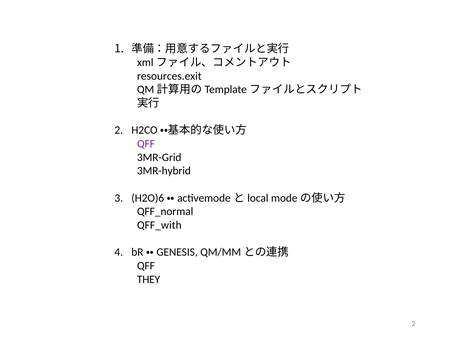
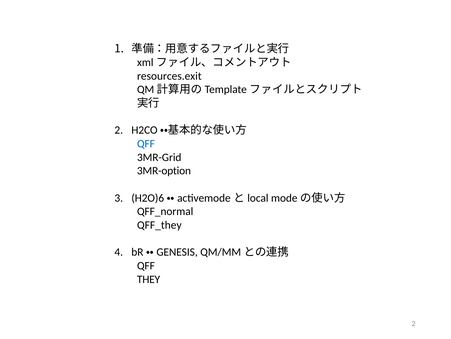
QFF at (146, 143) colour: purple -> blue
3MR-hybrid: 3MR-hybrid -> 3MR-option
QFF_with: QFF_with -> QFF_they
